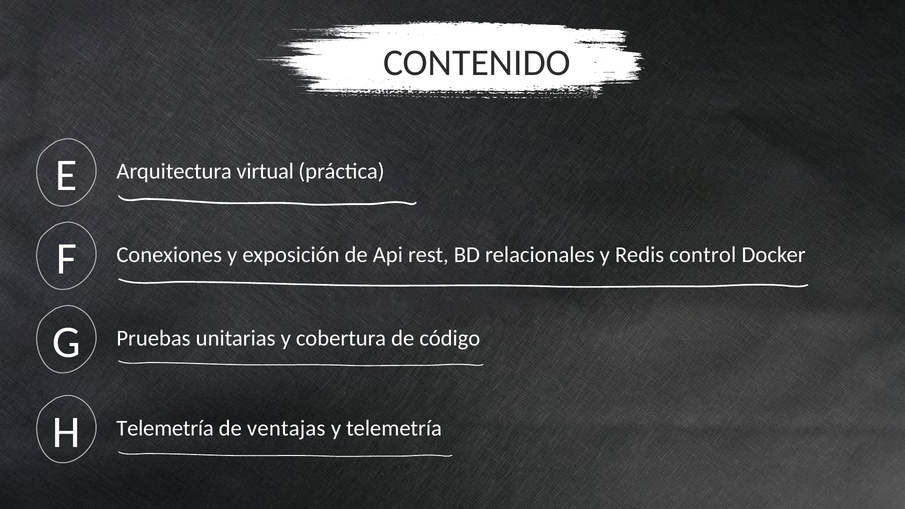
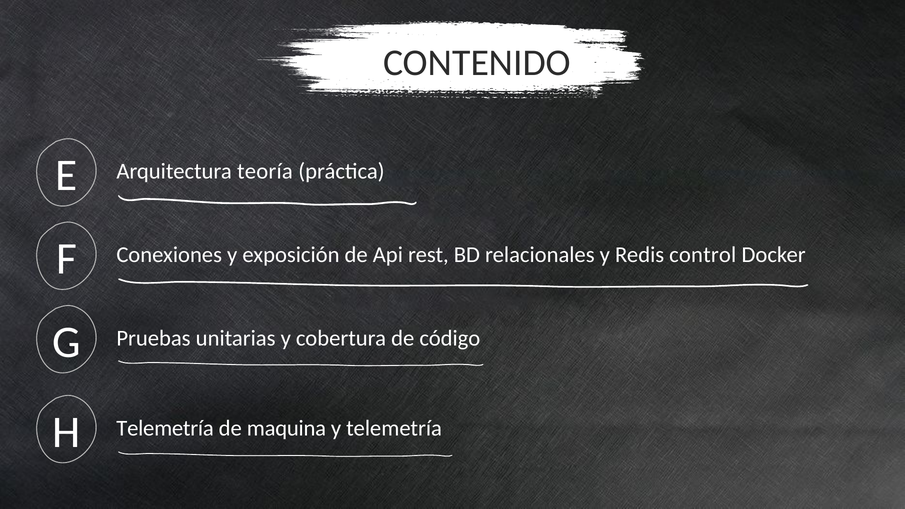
virtual: virtual -> teoría
ventajas: ventajas -> maquina
